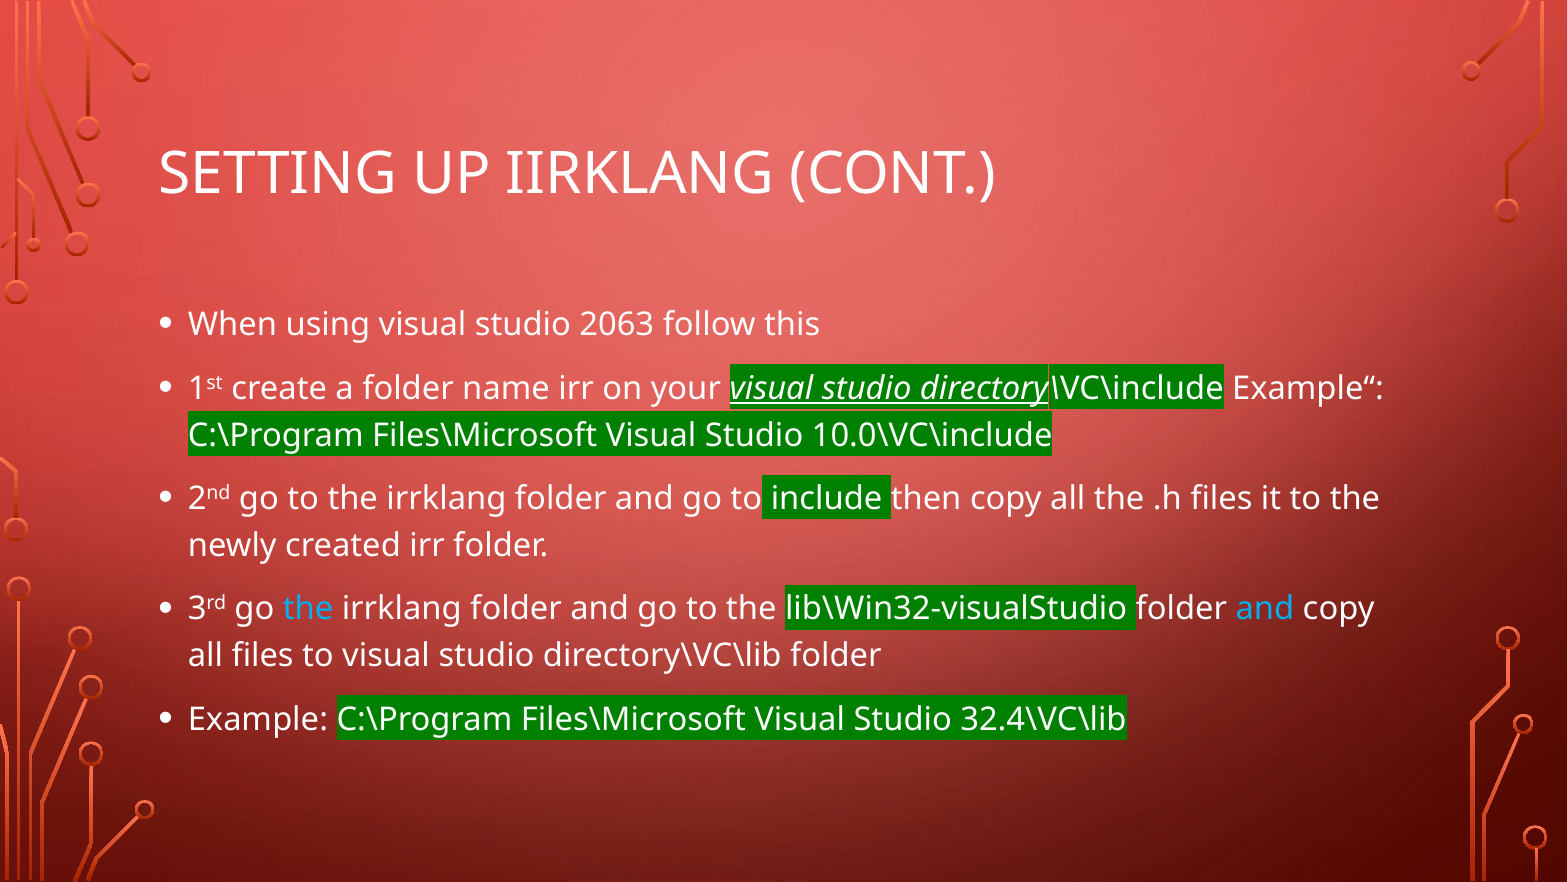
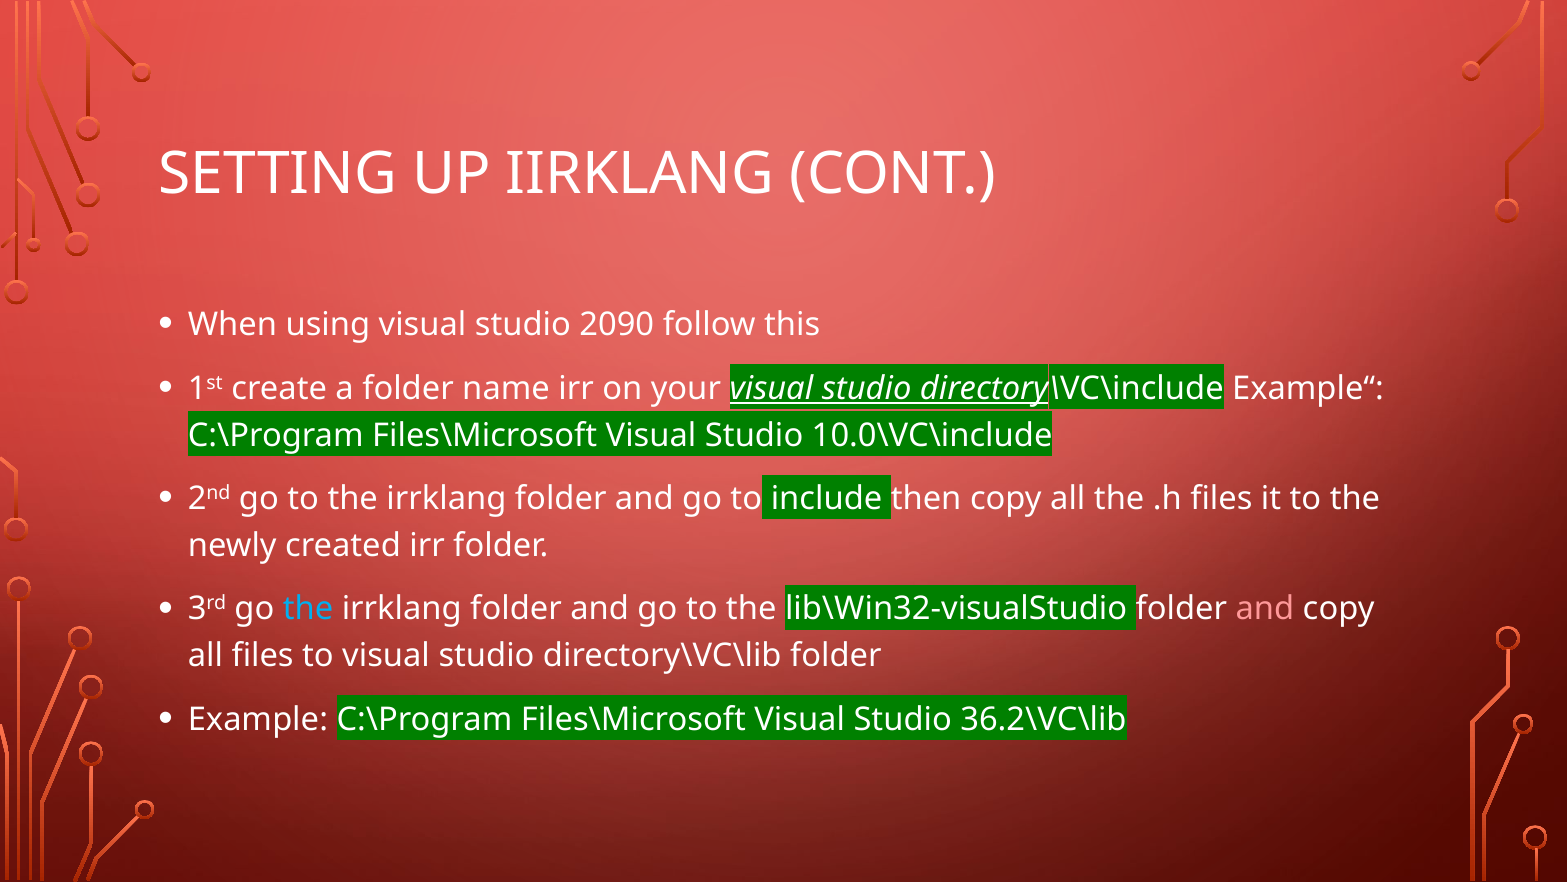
2063: 2063 -> 2090
and at (1265, 609) colour: light blue -> pink
32.4\VC\lib: 32.4\VC\lib -> 36.2\VC\lib
